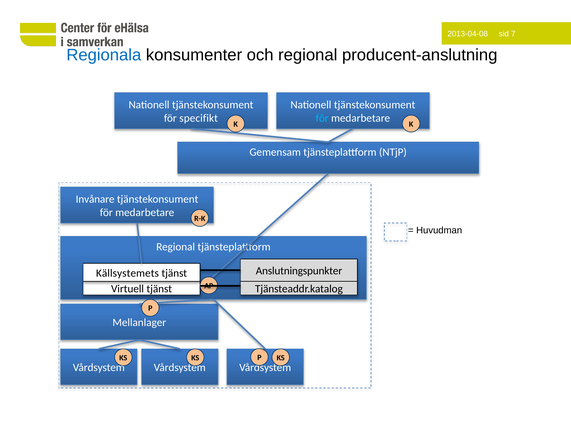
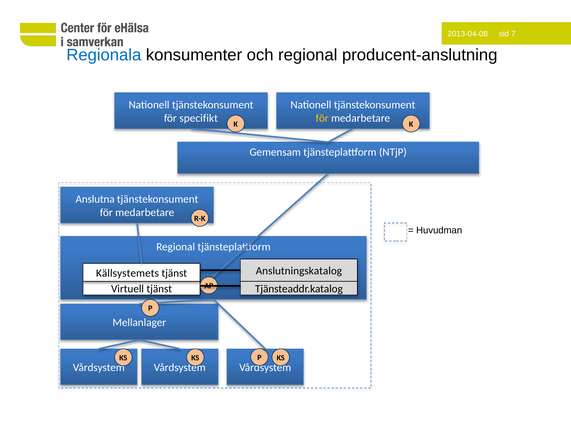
för at (322, 118) colour: light blue -> yellow
Invånare: Invånare -> Anslutna
Anslutningspunkter: Anslutningspunkter -> Anslutningskatalog
